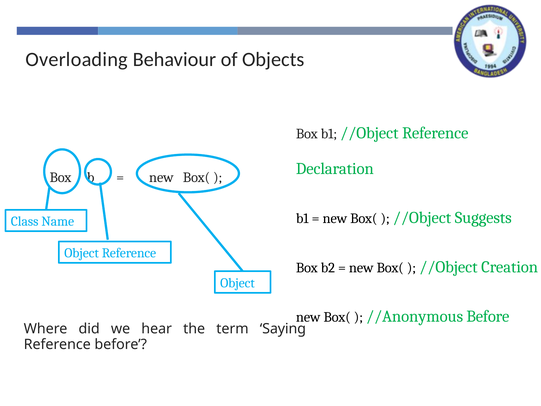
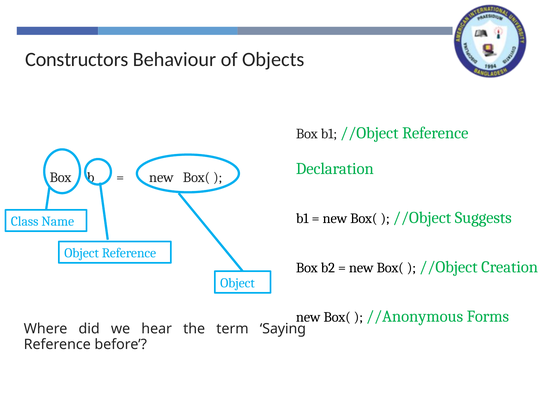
Overloading: Overloading -> Constructors
//Anonymous Before: Before -> Forms
